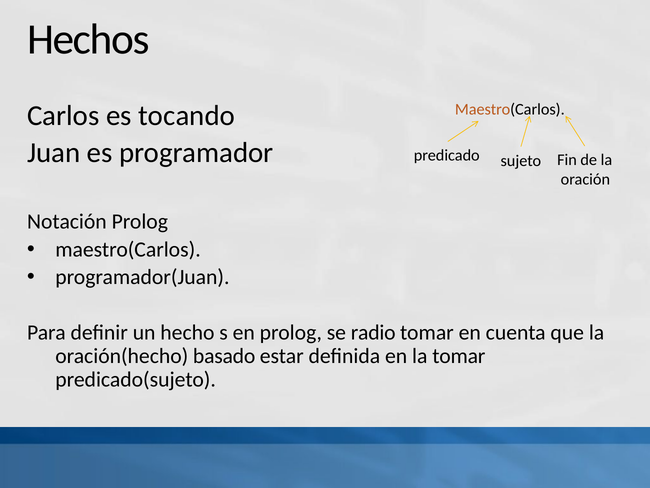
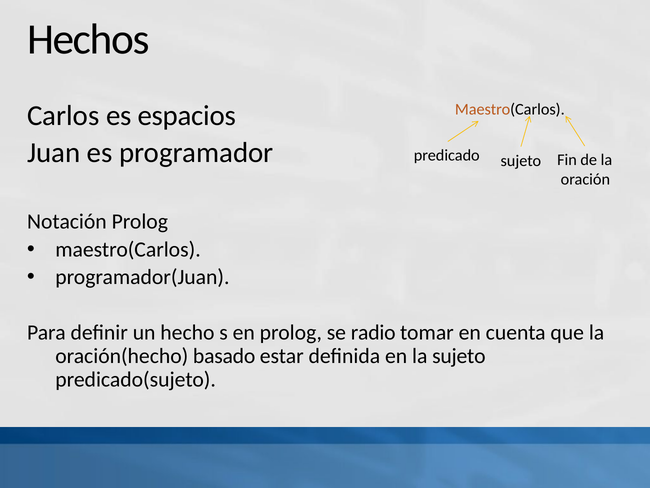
tocando: tocando -> espacios
la tomar: tomar -> sujeto
